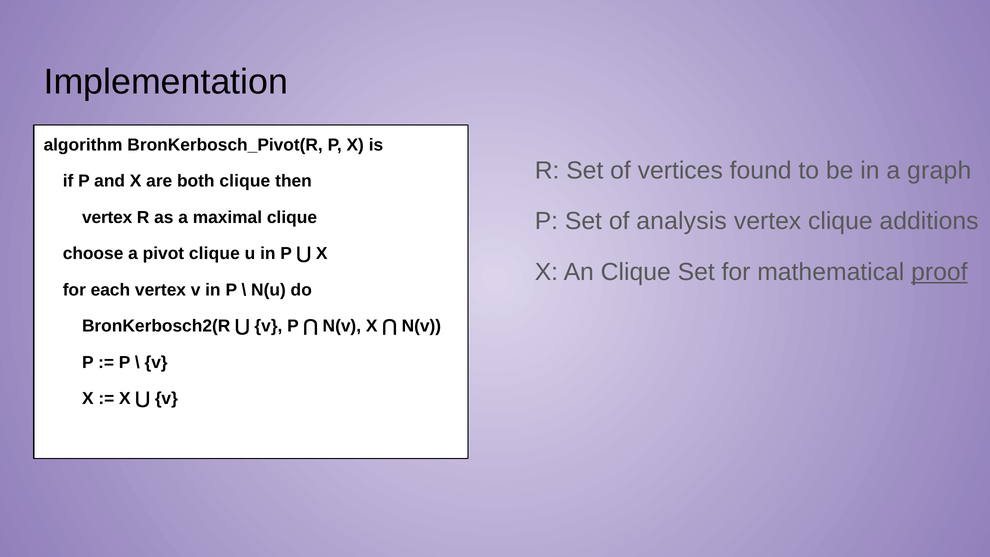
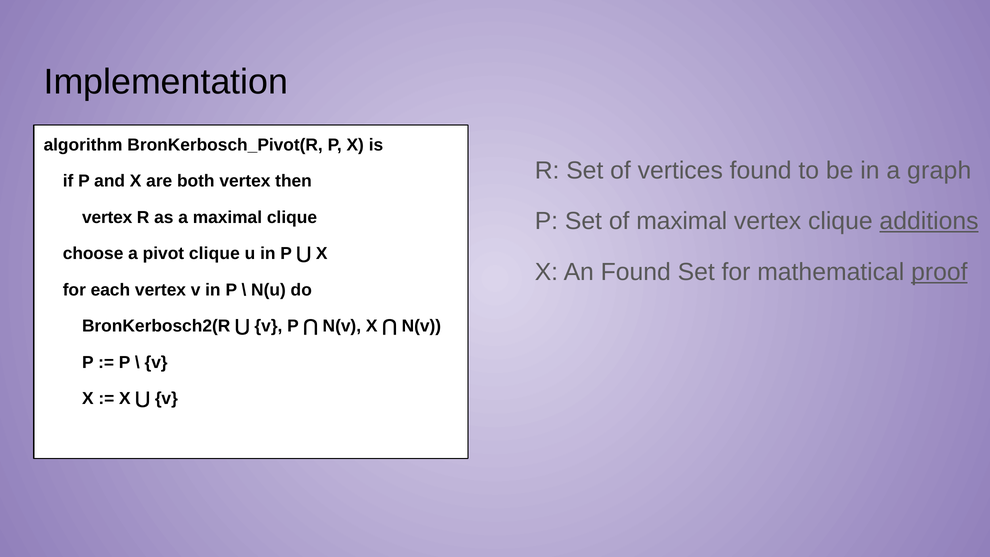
both clique: clique -> vertex
of analysis: analysis -> maximal
additions underline: none -> present
An Clique: Clique -> Found
